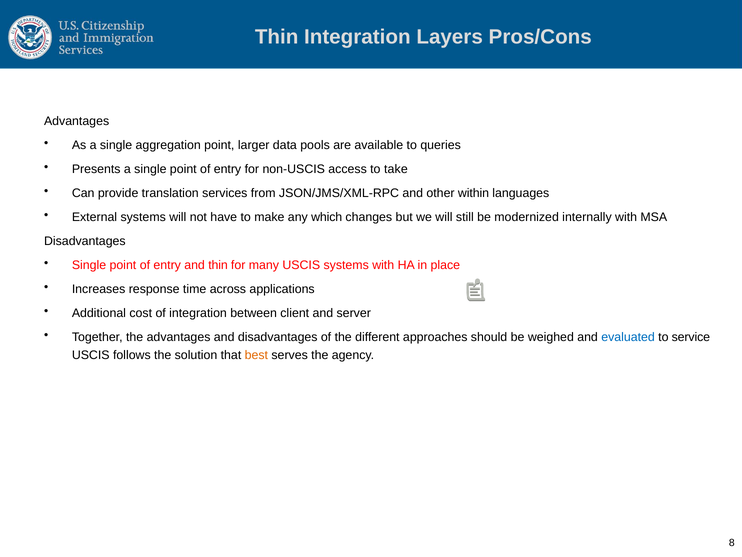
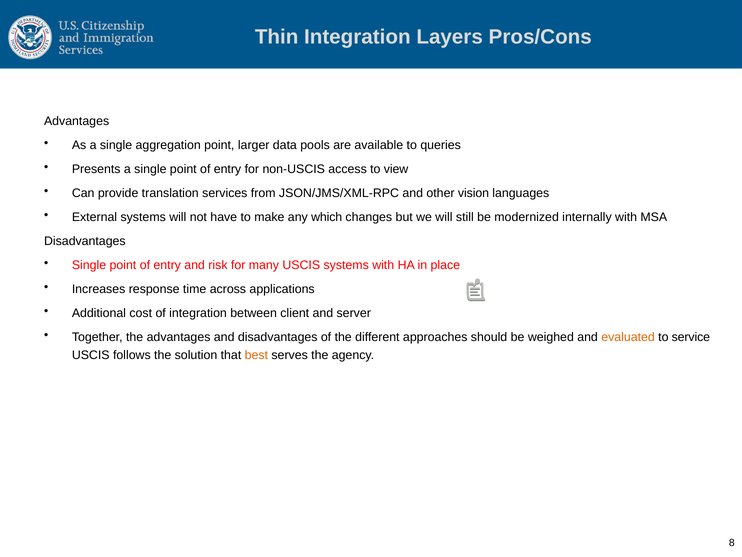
take: take -> view
within: within -> vision
and thin: thin -> risk
evaluated colour: blue -> orange
